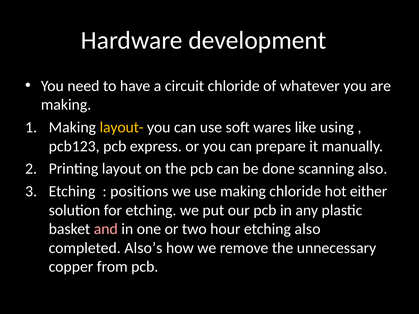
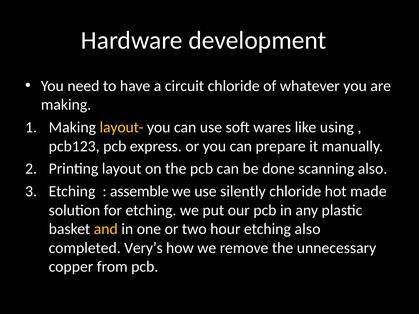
positions: positions -> assemble
use making: making -> silently
either: either -> made
and colour: pink -> yellow
Also’s: Also’s -> Very’s
